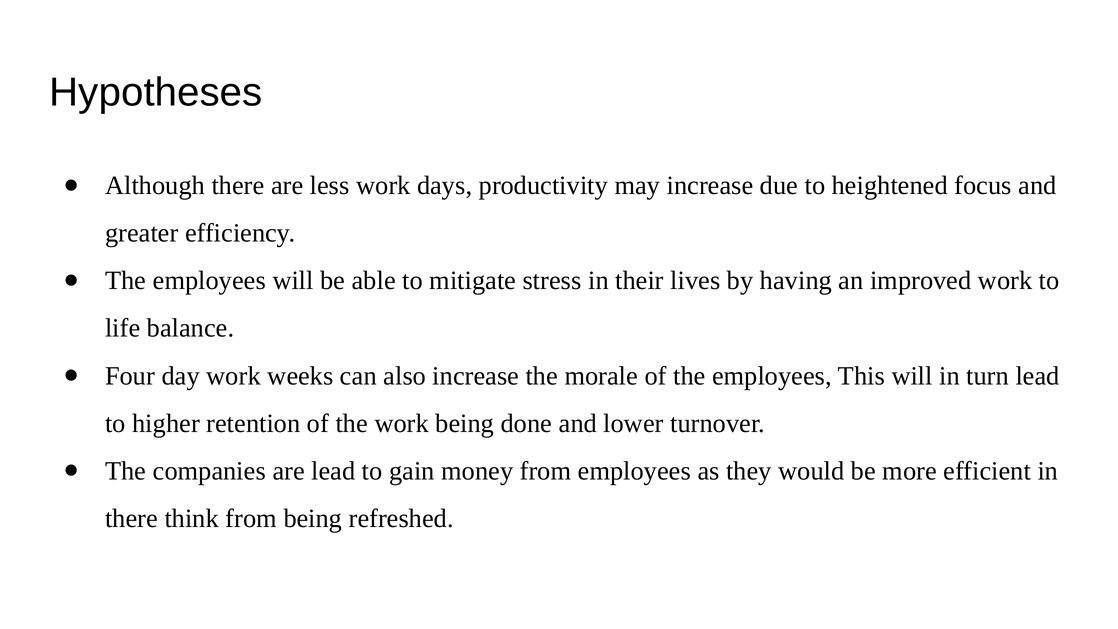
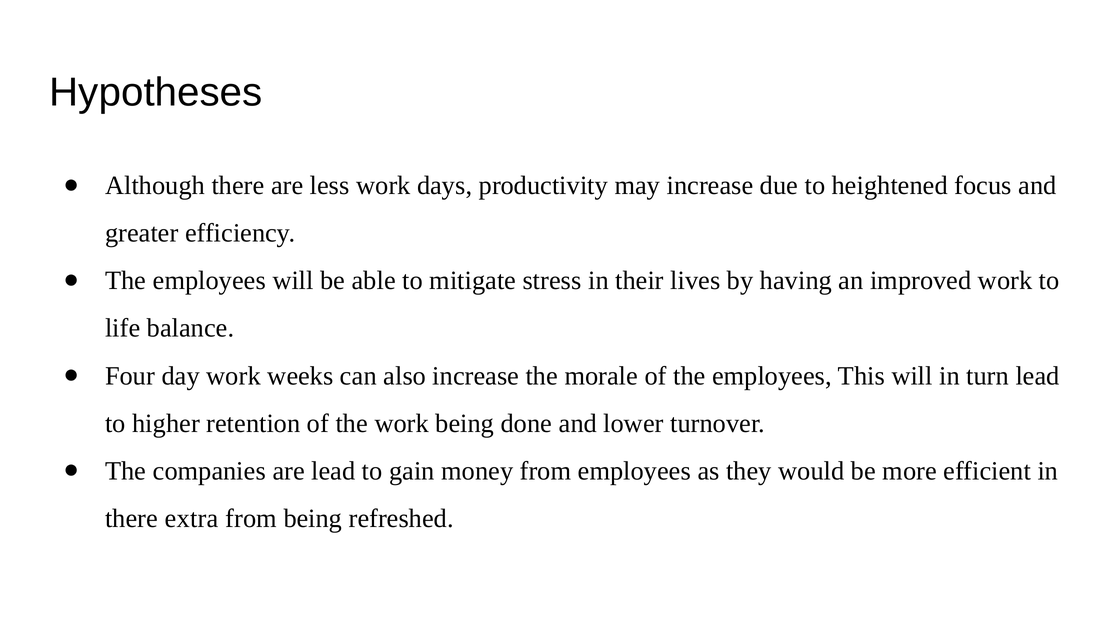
think: think -> extra
